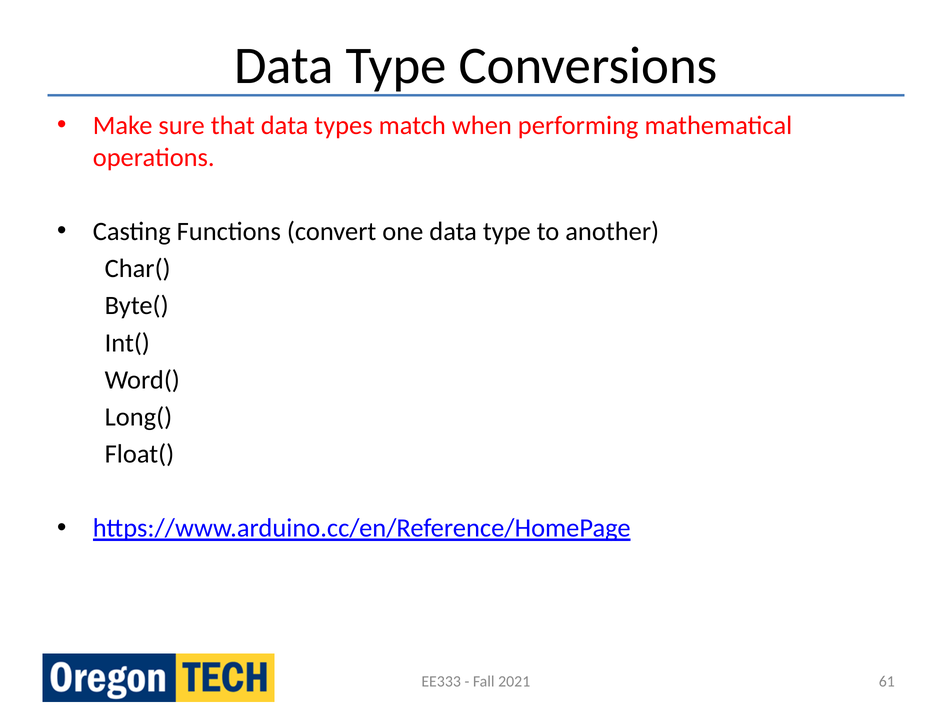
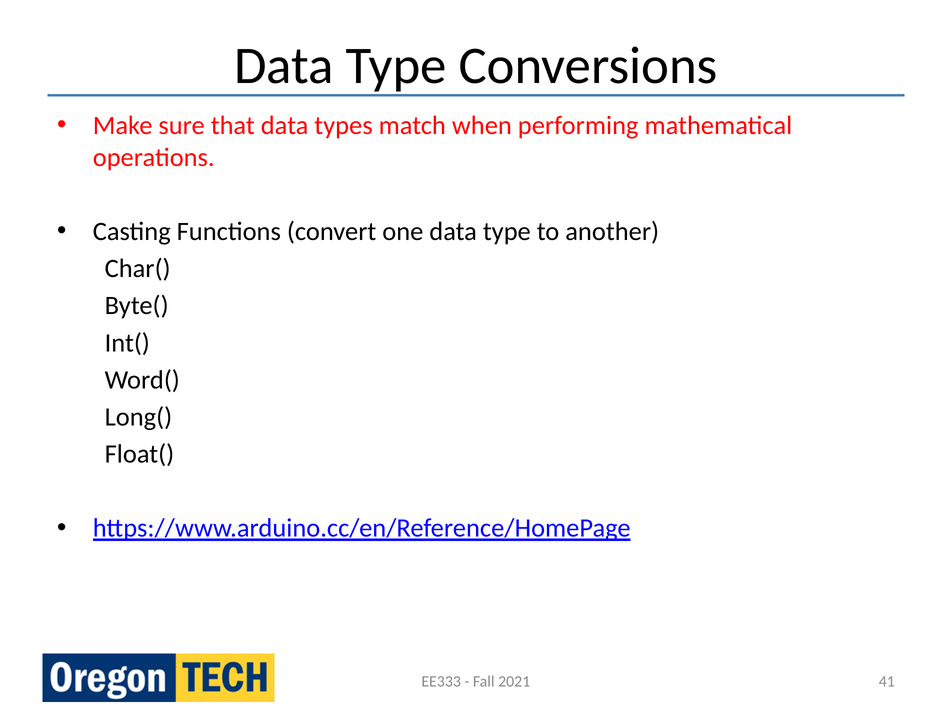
61: 61 -> 41
